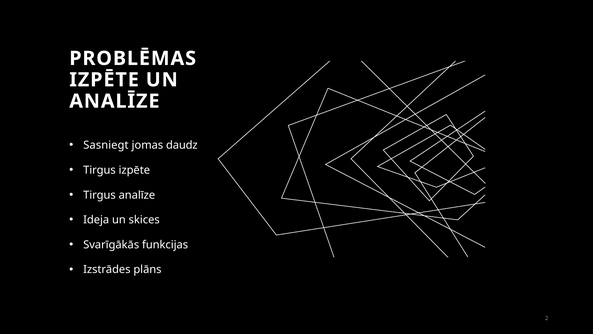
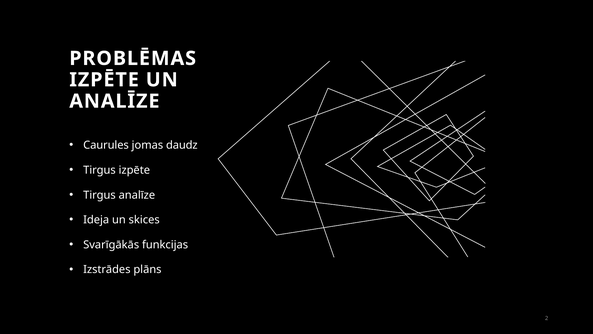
Sasniegt: Sasniegt -> Caurules
